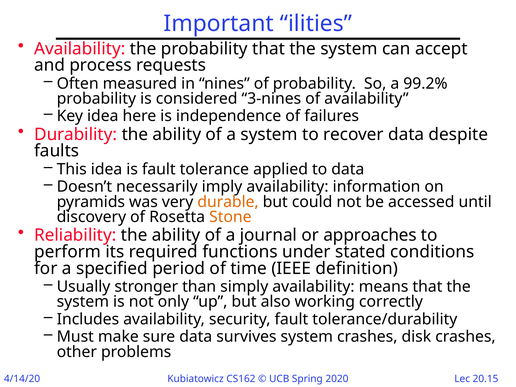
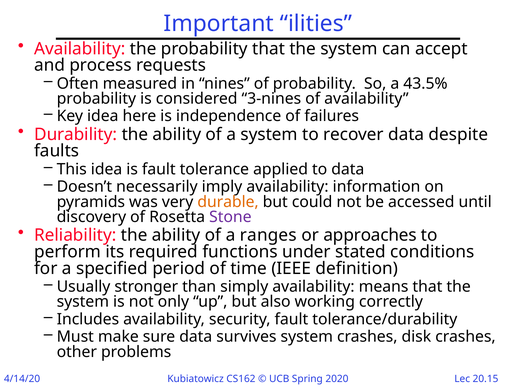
99.2%: 99.2% -> 43.5%
Stone colour: orange -> purple
journal: journal -> ranges
